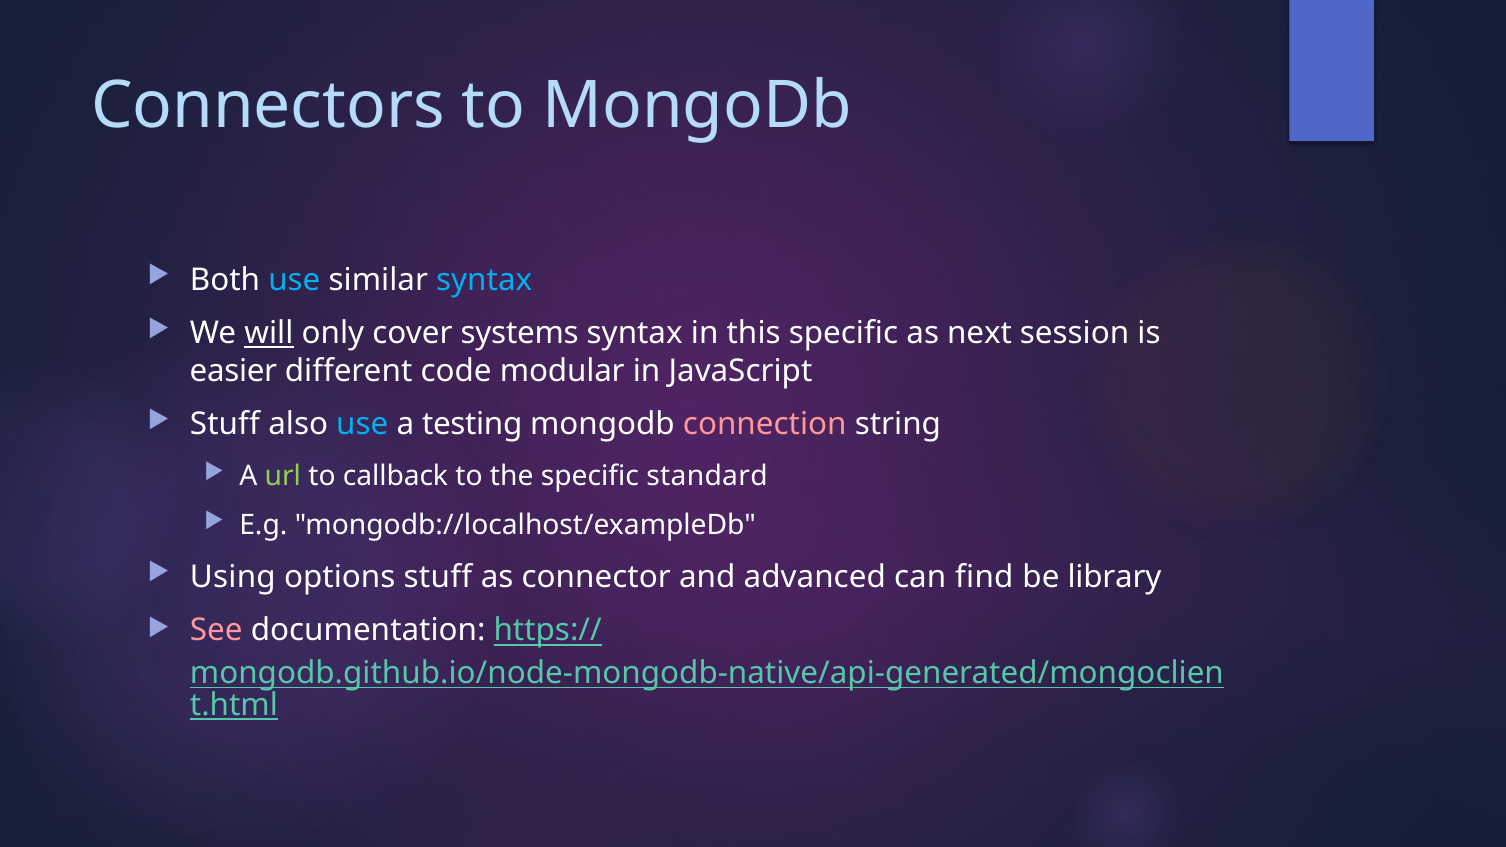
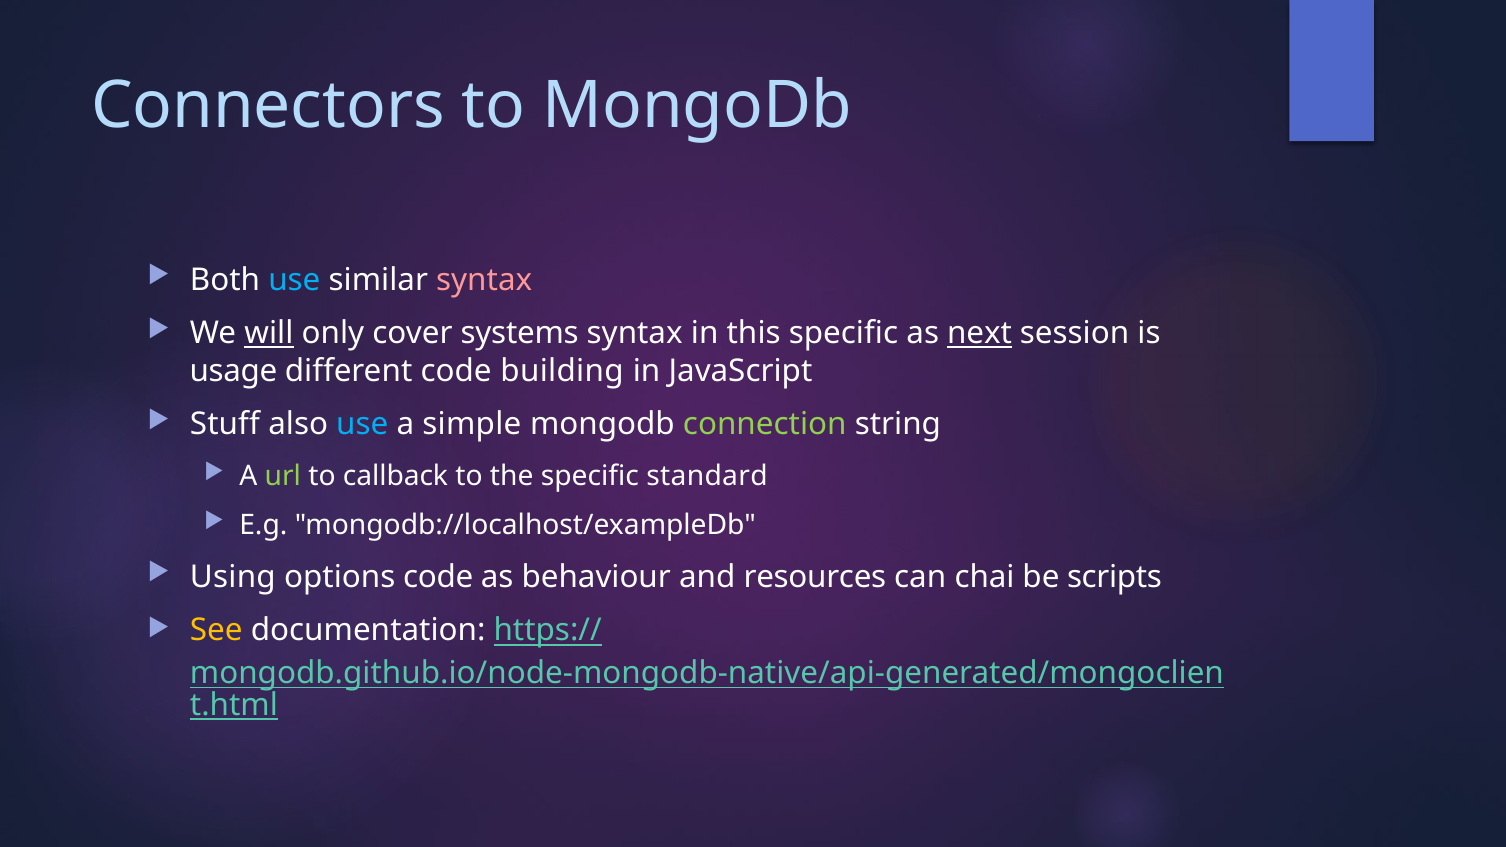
syntax at (484, 280) colour: light blue -> pink
next underline: none -> present
easier: easier -> usage
modular: modular -> building
testing: testing -> simple
connection colour: pink -> light green
options stuff: stuff -> code
connector: connector -> behaviour
advanced: advanced -> resources
find: find -> chai
library: library -> scripts
See colour: pink -> yellow
